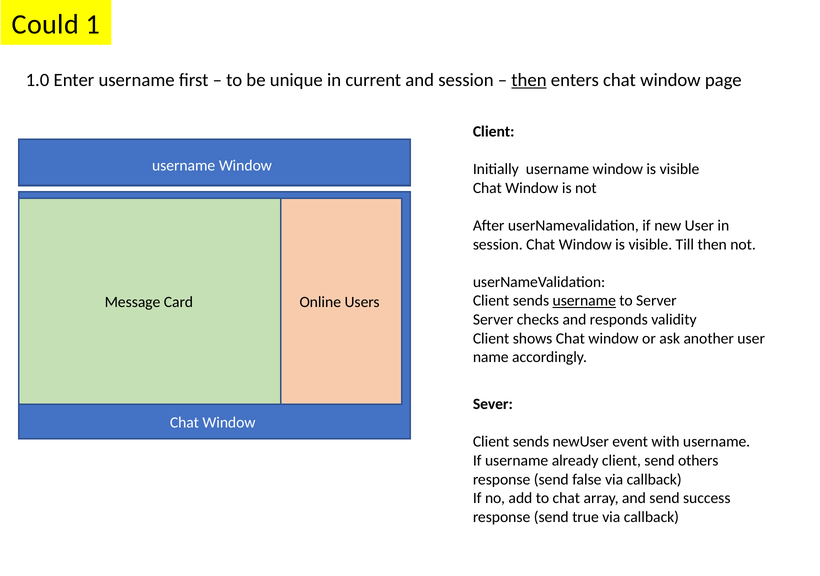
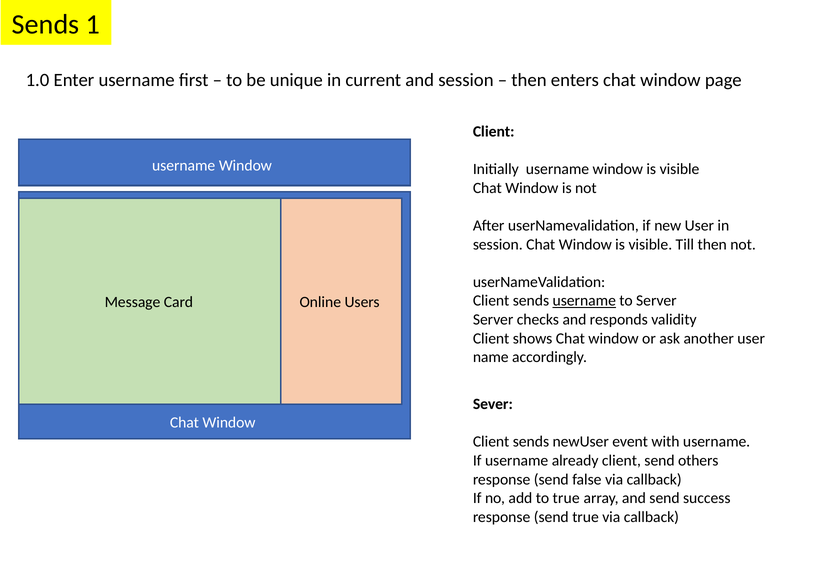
Could at (45, 24): Could -> Sends
then at (529, 80) underline: present -> none
to chat: chat -> true
